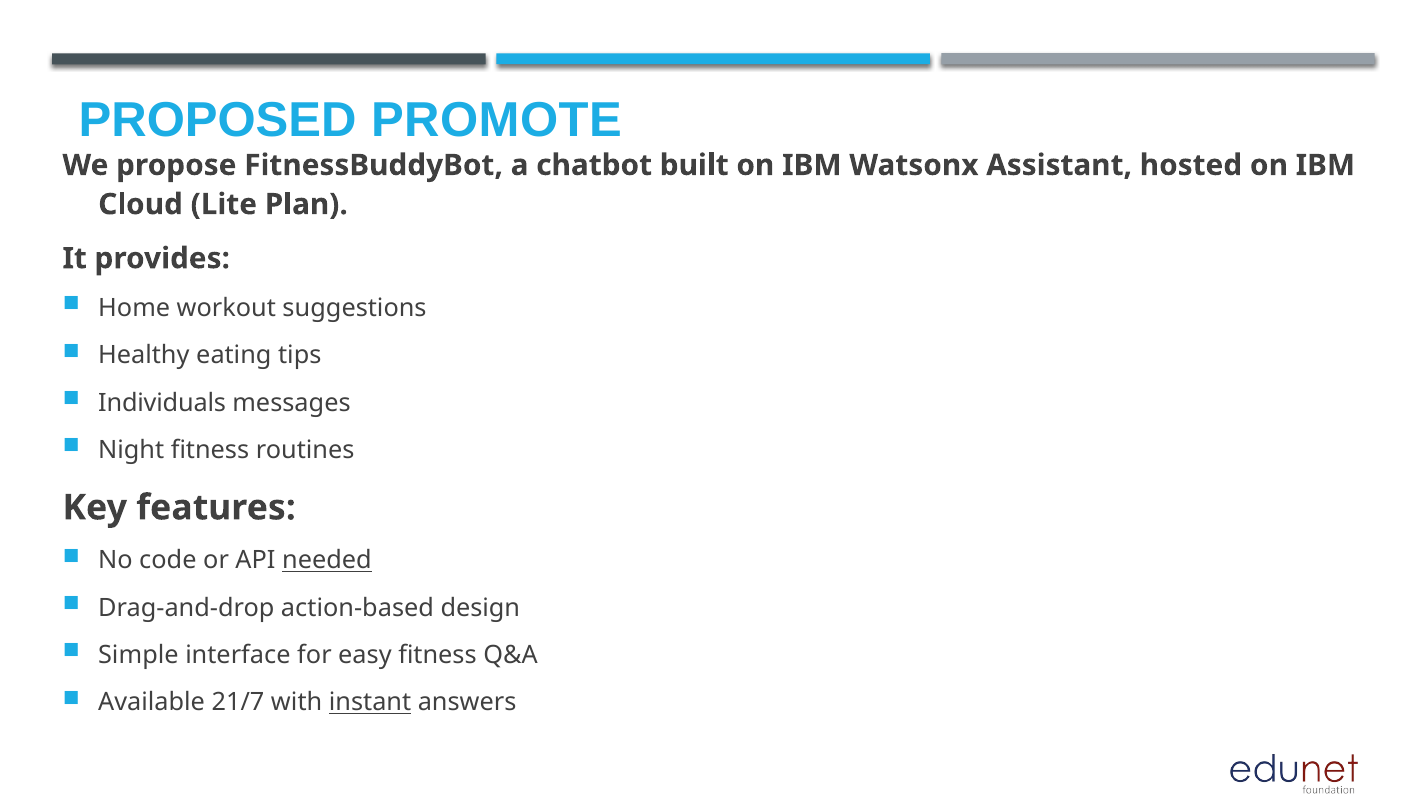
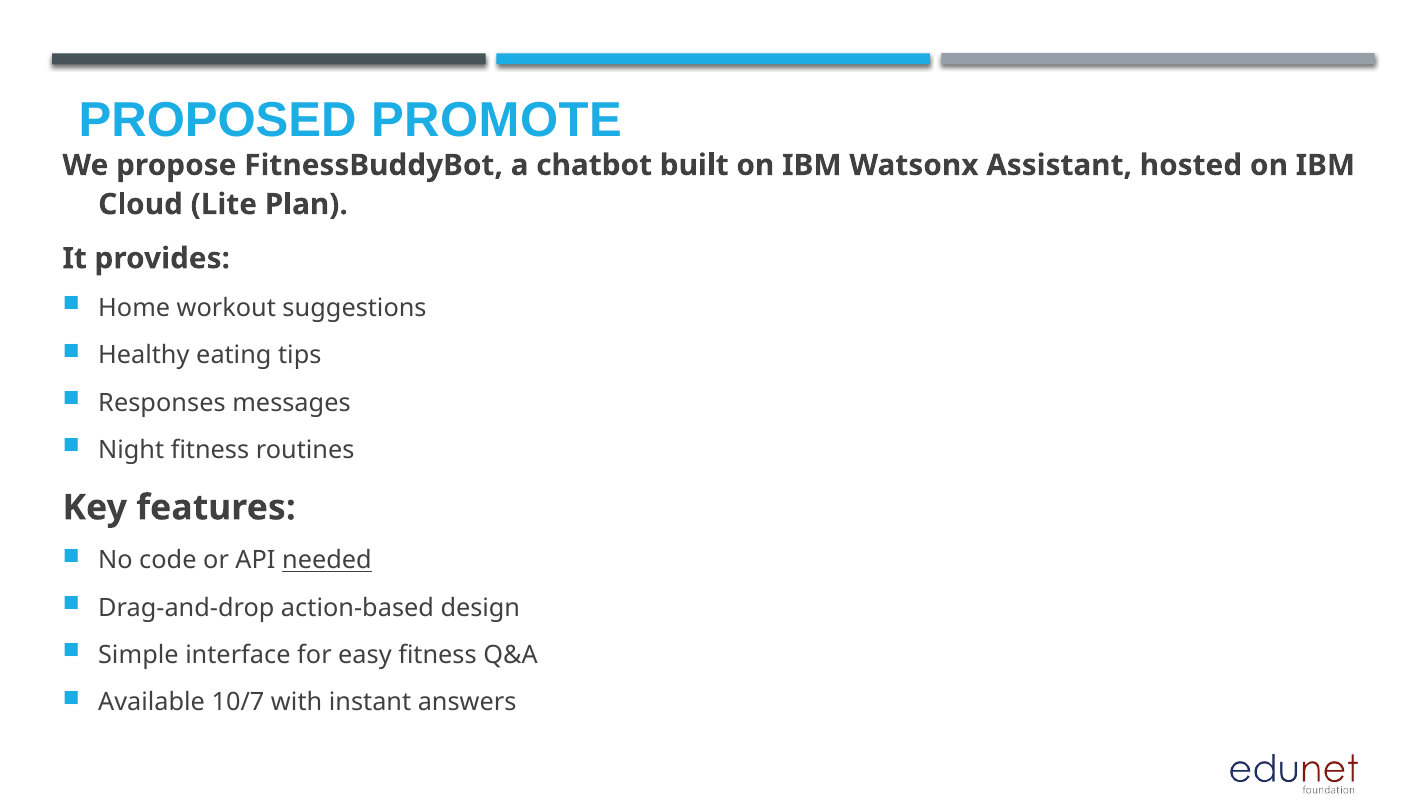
Individuals: Individuals -> Responses
21/7: 21/7 -> 10/7
instant underline: present -> none
